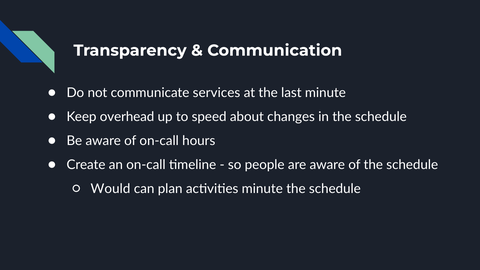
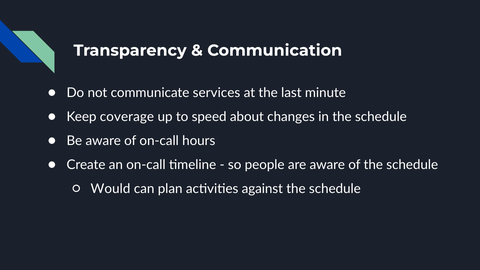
overhead: overhead -> coverage
activities minute: minute -> against
